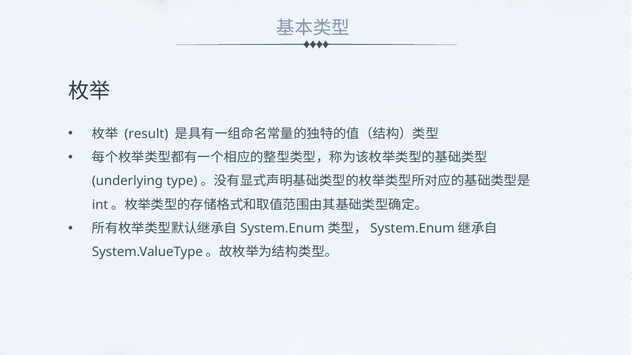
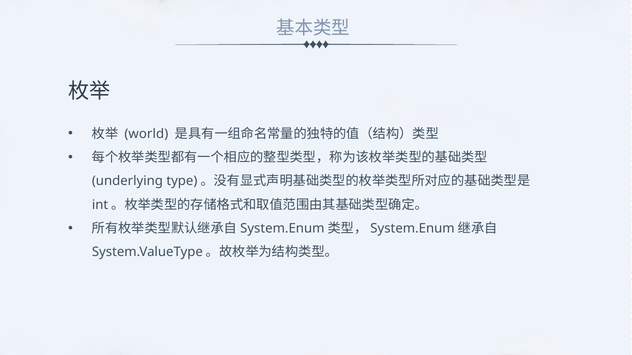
result: result -> world
